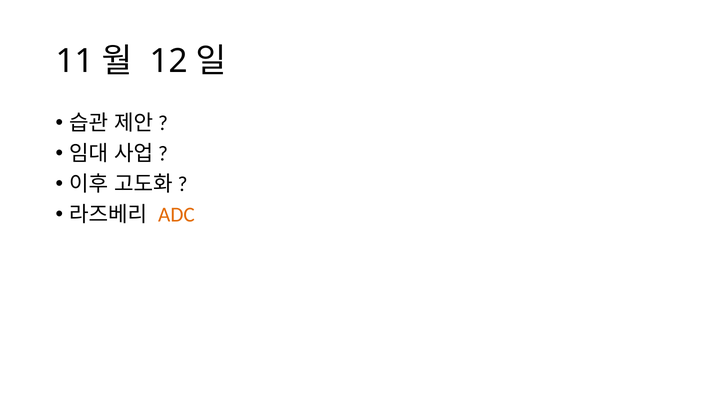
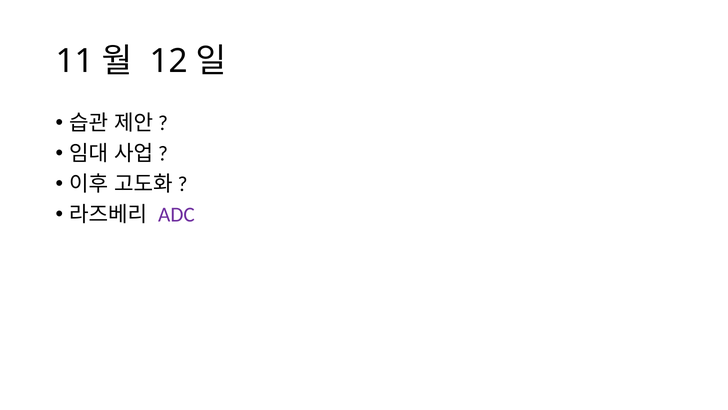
ADC colour: orange -> purple
